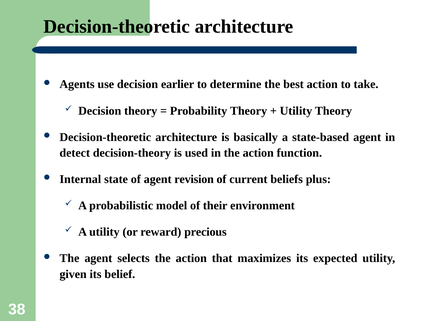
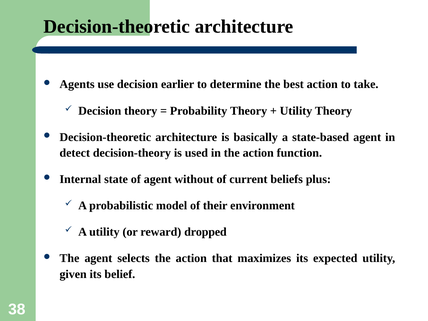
revision: revision -> without
precious: precious -> dropped
